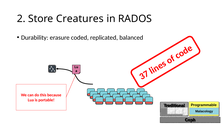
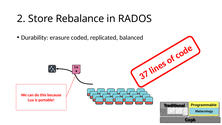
Creatures: Creatures -> Rebalance
